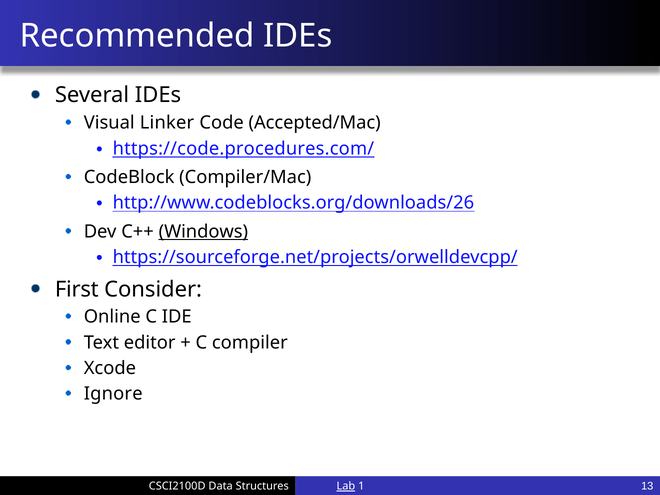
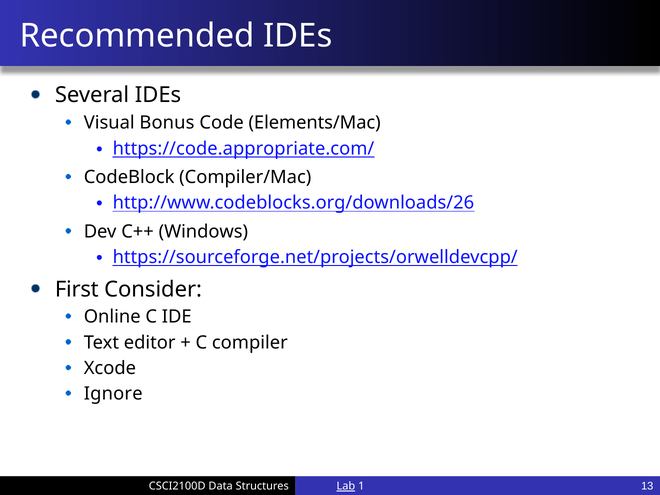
Linker: Linker -> Bonus
Accepted/Mac: Accepted/Mac -> Elements/Mac
https://code.procedures.com/: https://code.procedures.com/ -> https://code.appropriate.com/
Windows underline: present -> none
